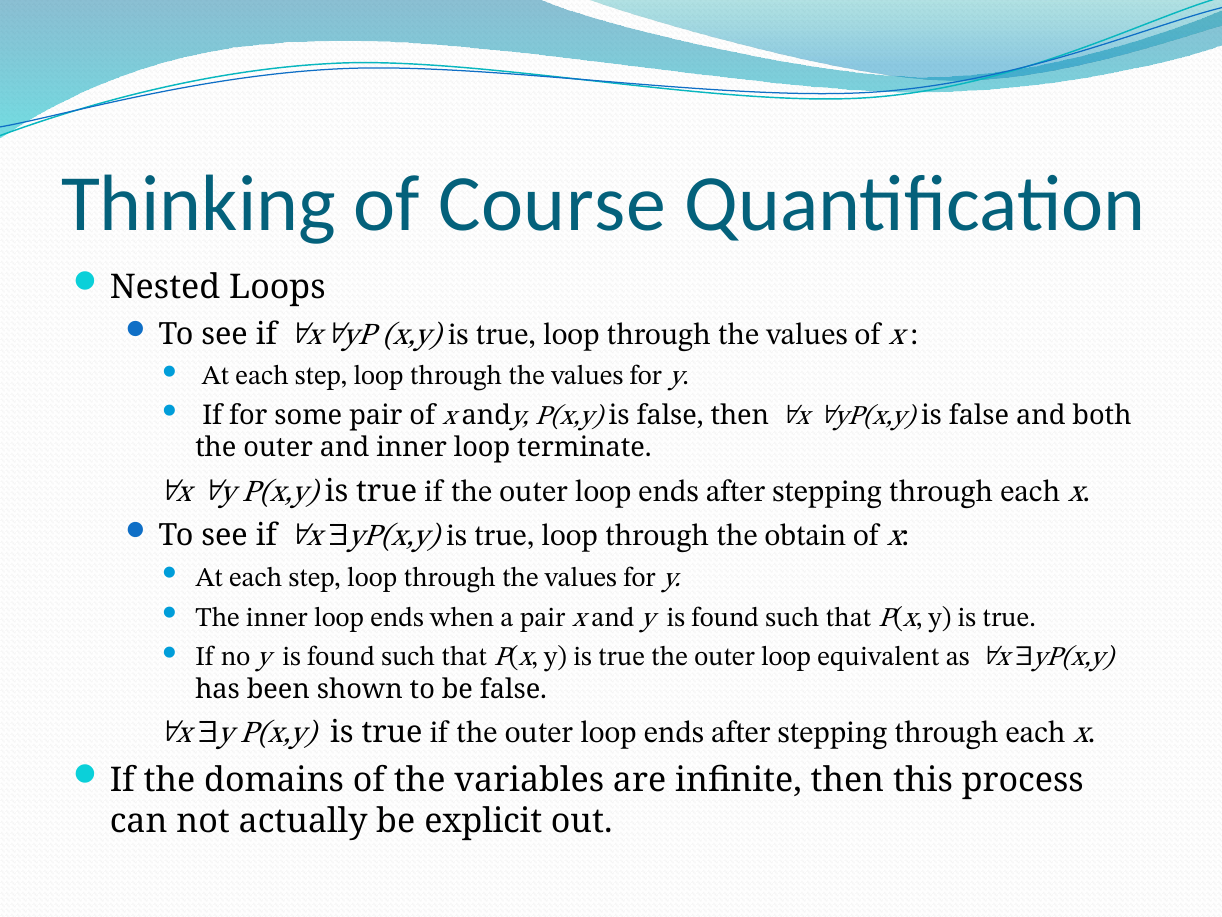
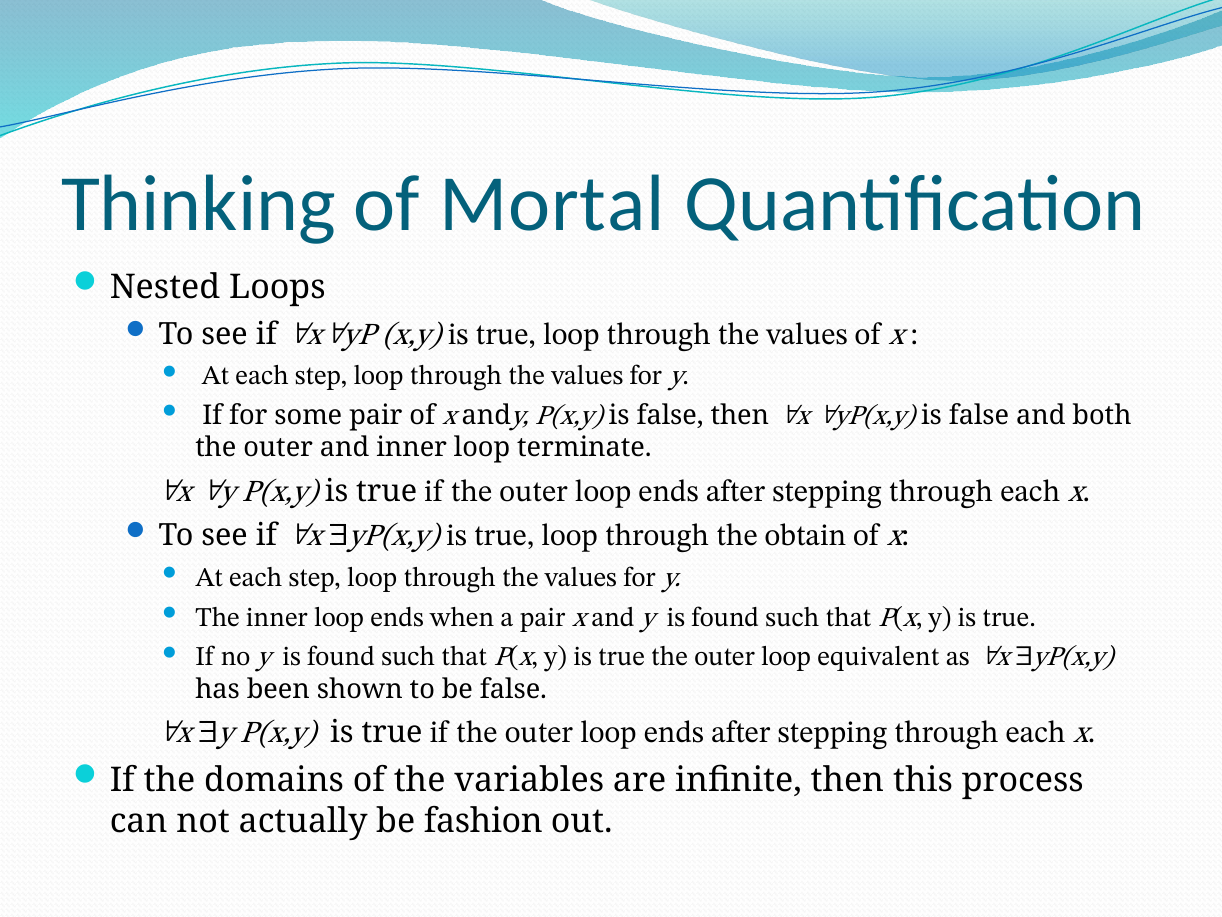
Course: Course -> Mortal
explicit: explicit -> fashion
